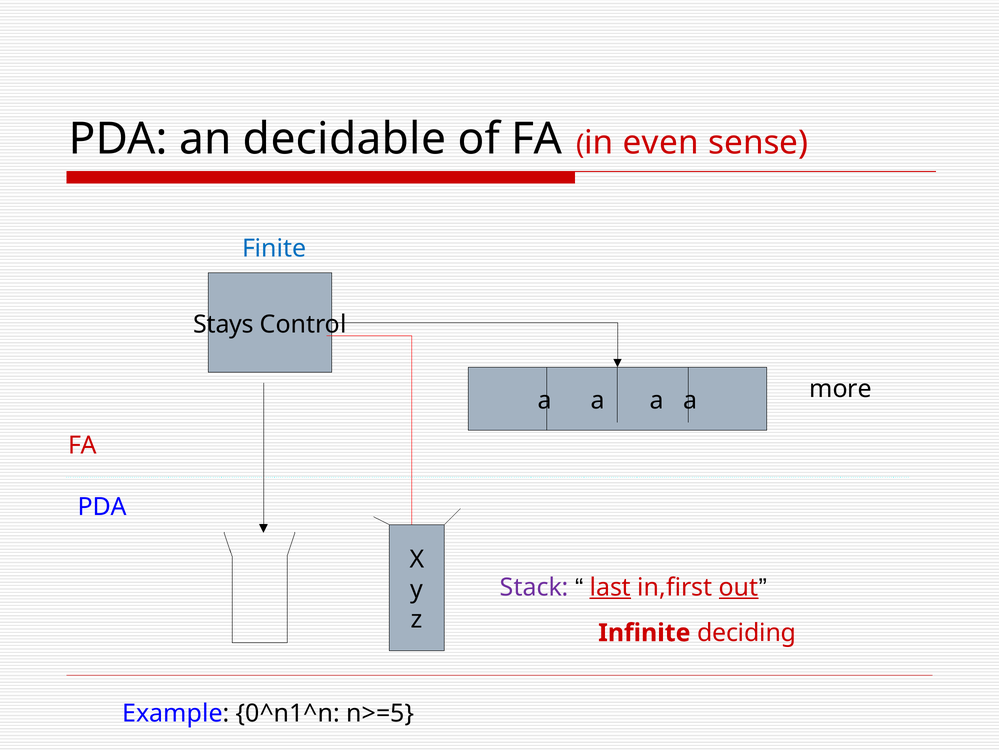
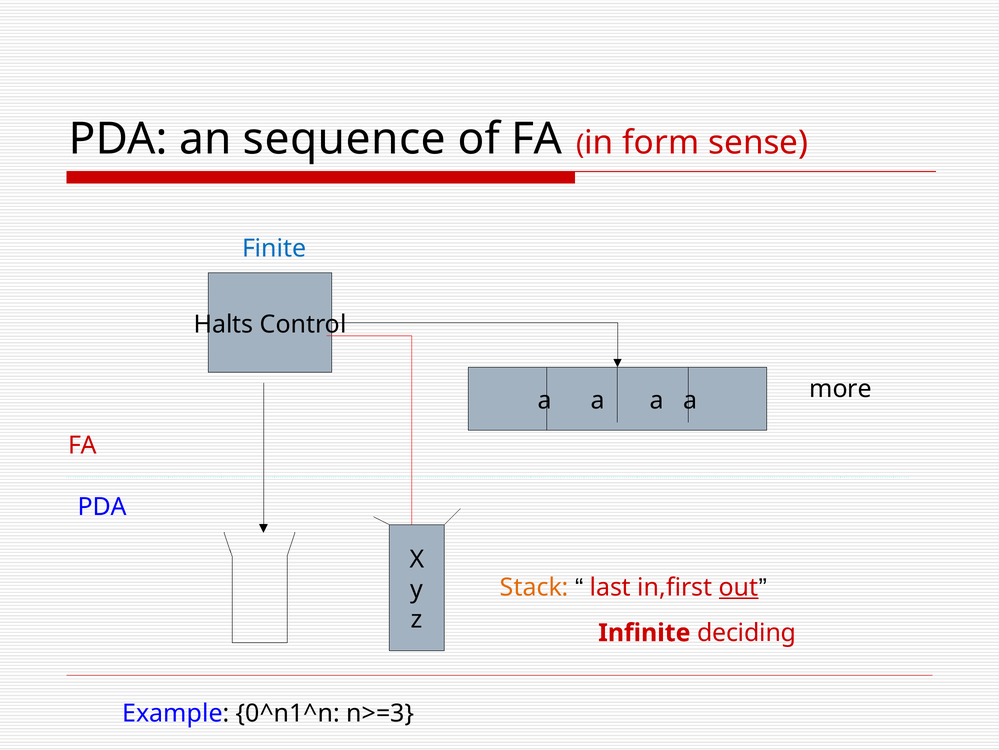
decidable: decidable -> sequence
even: even -> form
Stays: Stays -> Halts
Stack colour: purple -> orange
last underline: present -> none
n>=5: n>=5 -> n>=3
